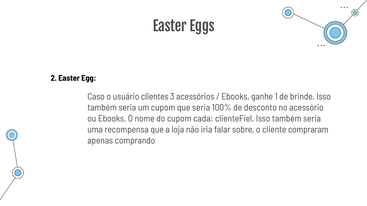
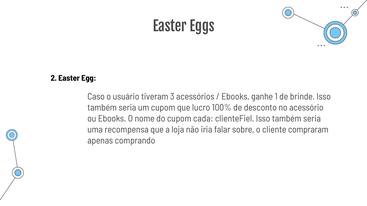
clientes: clientes -> tiveram
que seria: seria -> lucro
